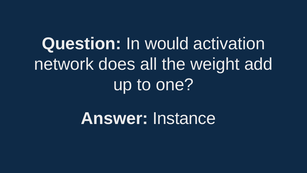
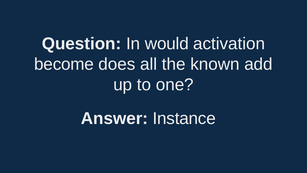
network: network -> become
weight: weight -> known
